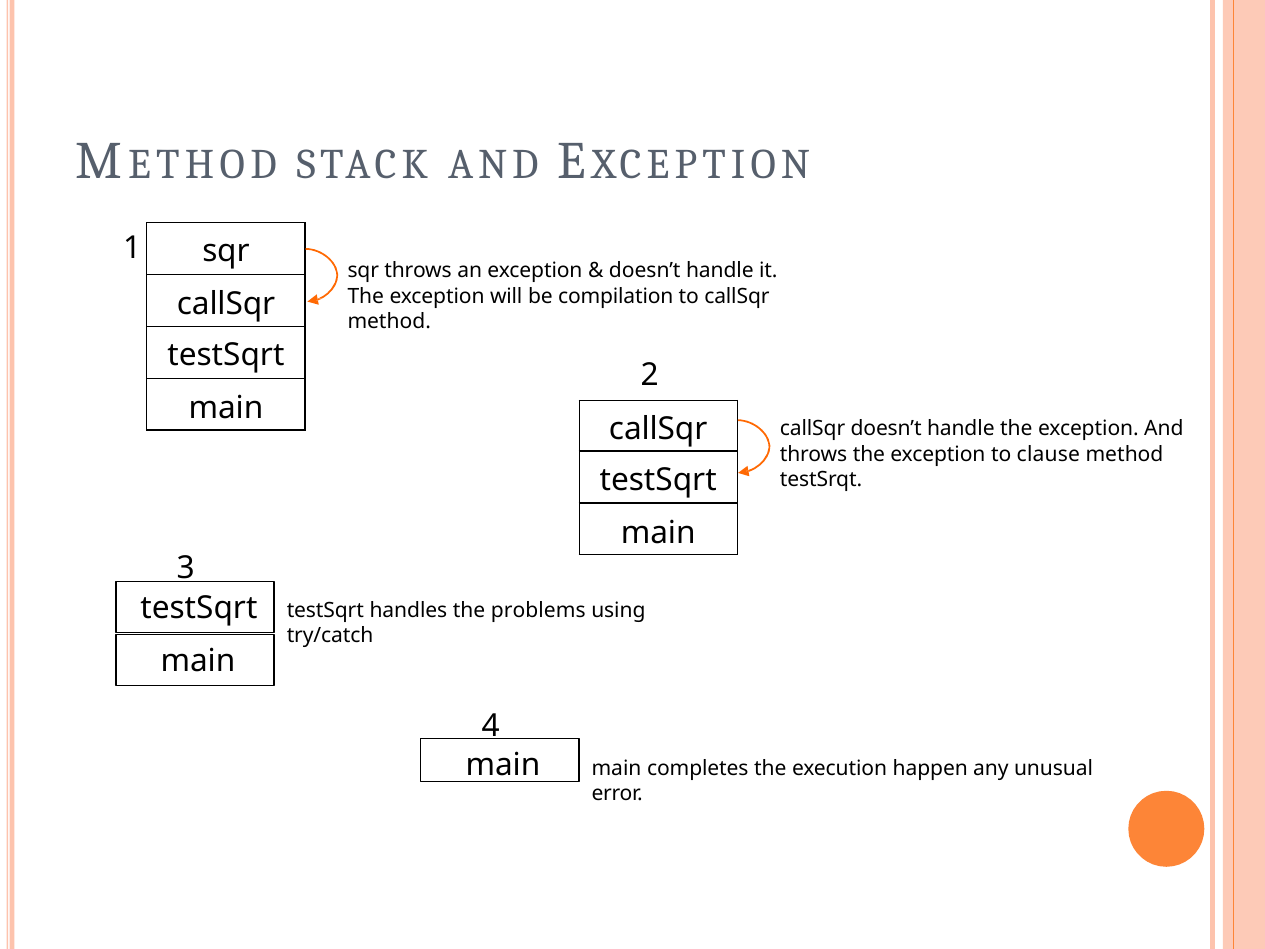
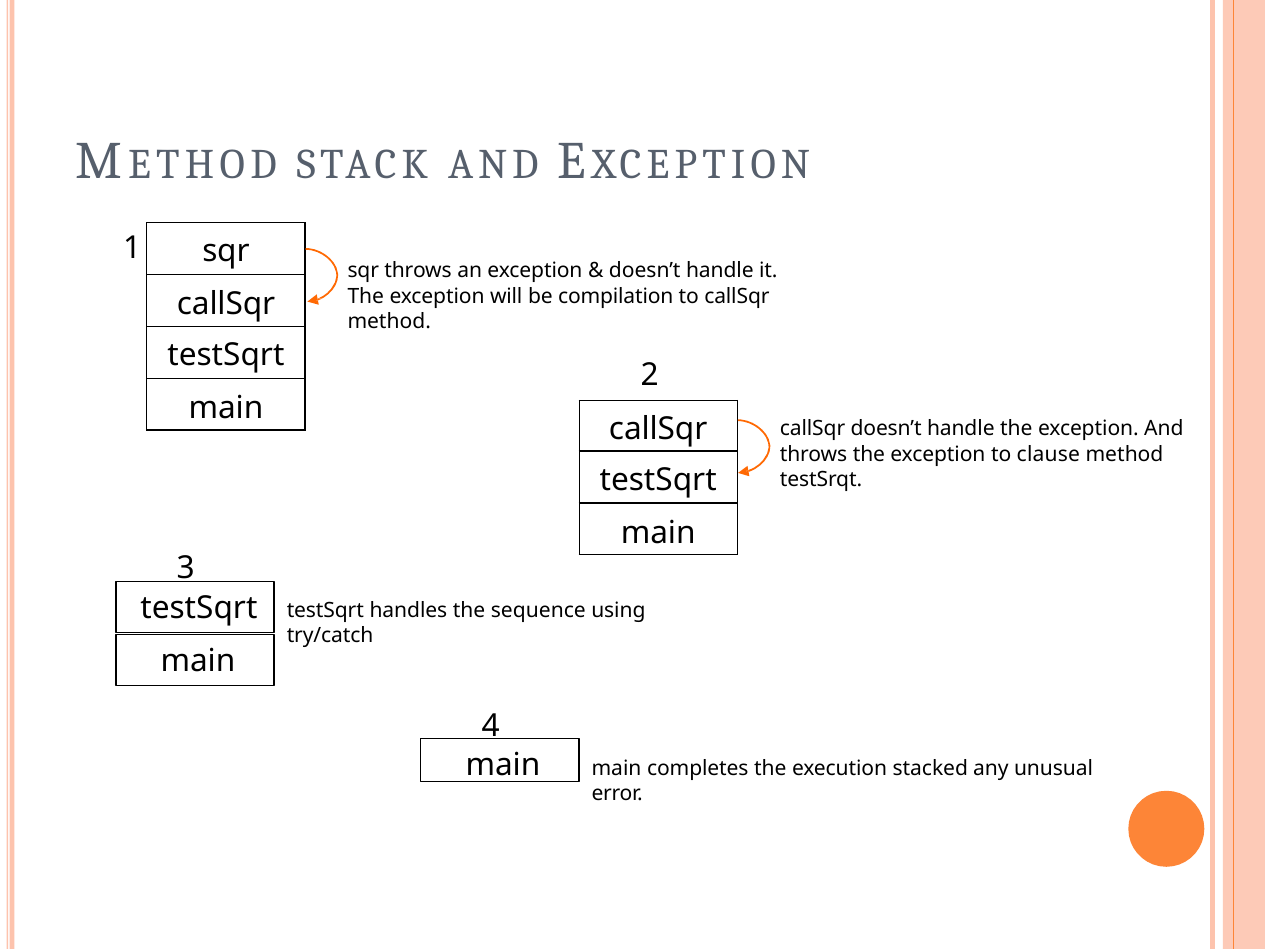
problems: problems -> sequence
happen: happen -> stacked
